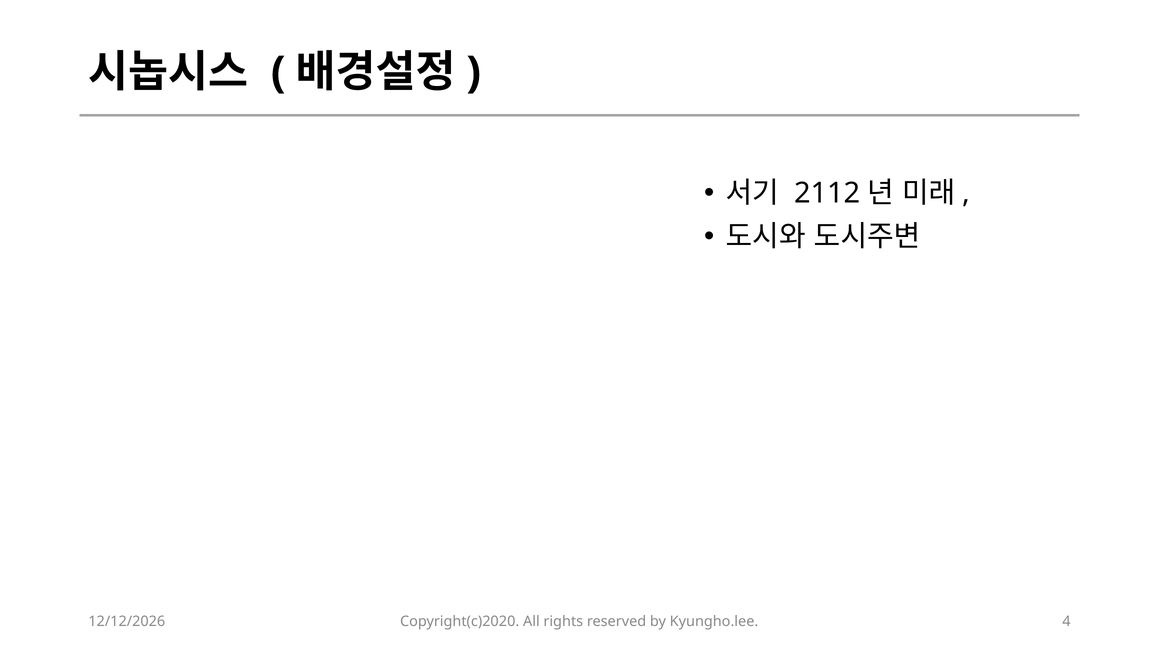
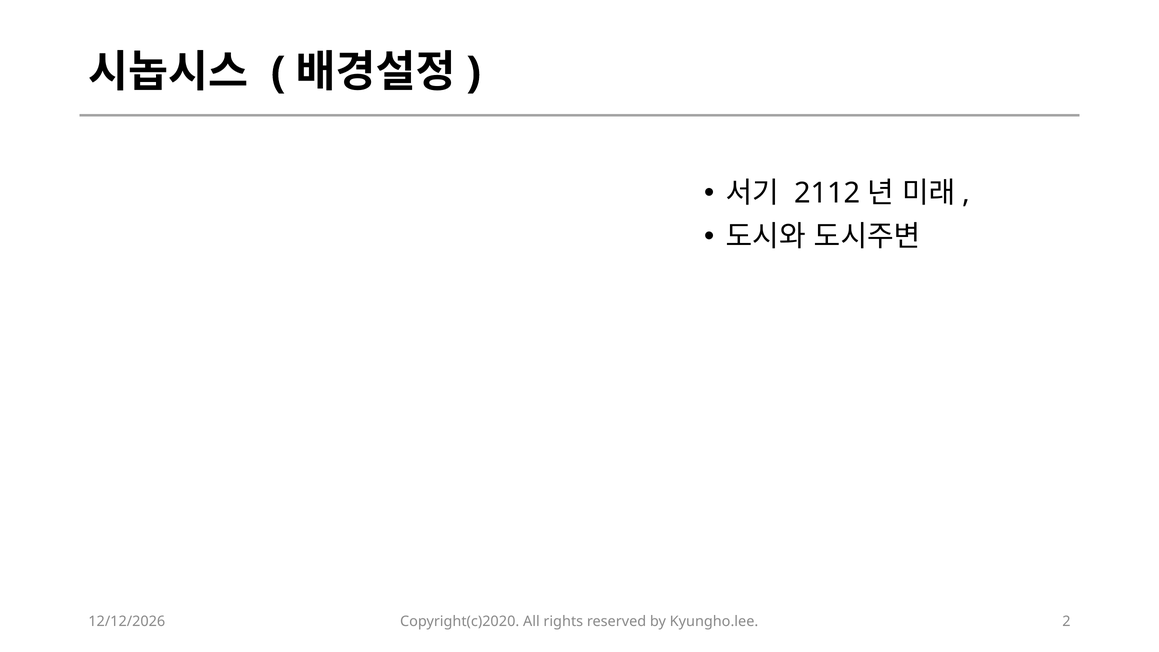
4: 4 -> 2
